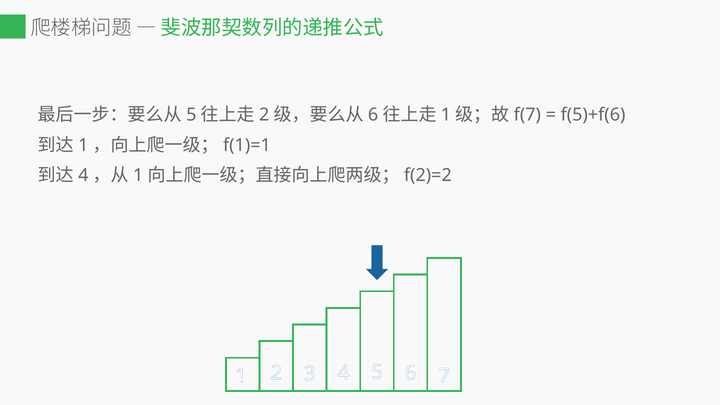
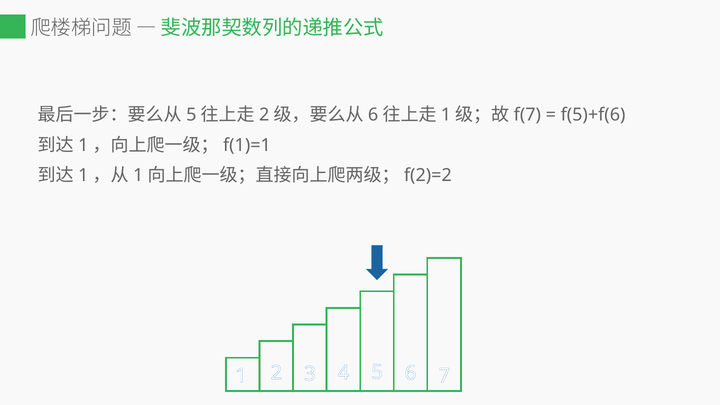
4 at (83, 175): 4 -> 1
